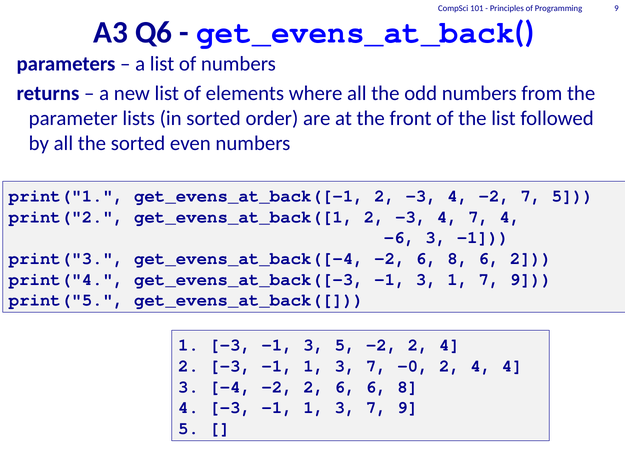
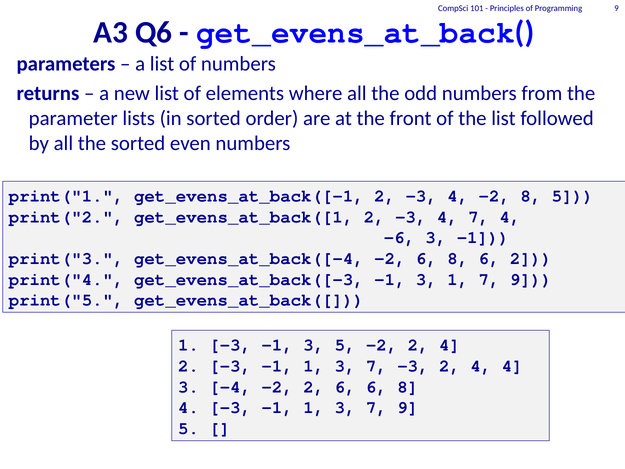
-2 7: 7 -> 8
7 -0: -0 -> -3
